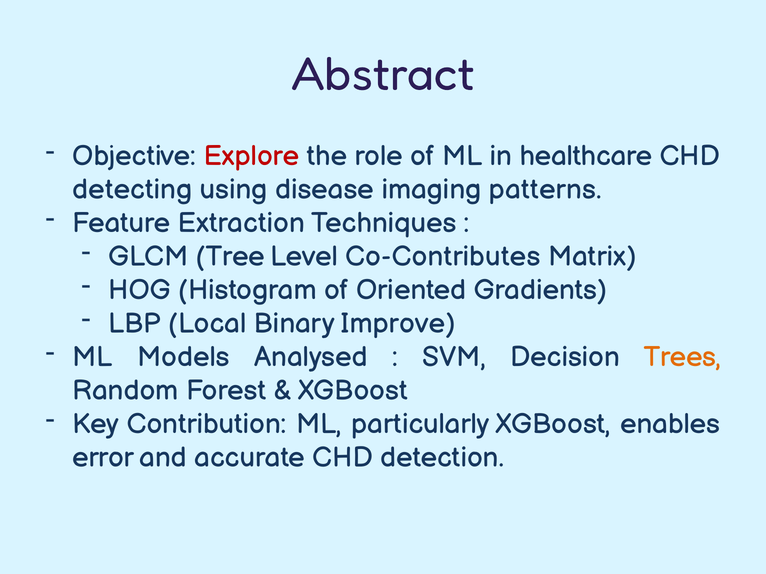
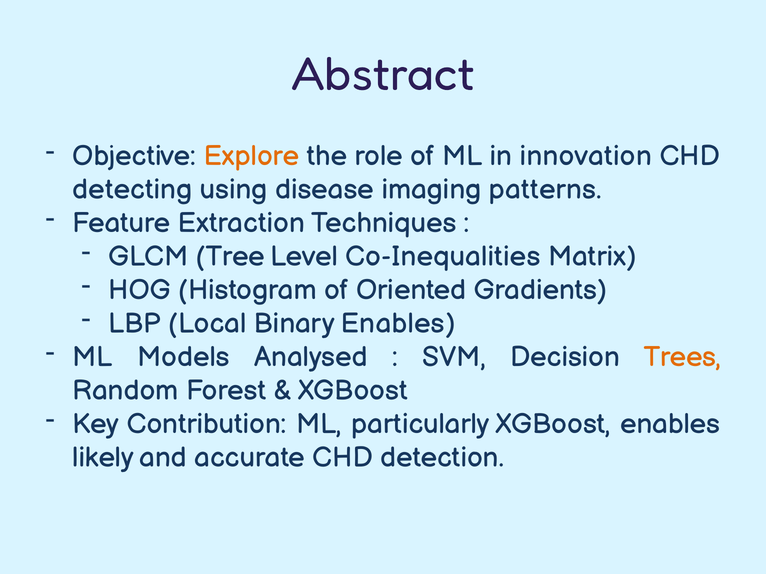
Explore colour: red -> orange
healthcare: healthcare -> innovation
Co-Contributes: Co-Contributes -> Co-Inequalities
Binary Improve: Improve -> Enables
error: error -> likely
